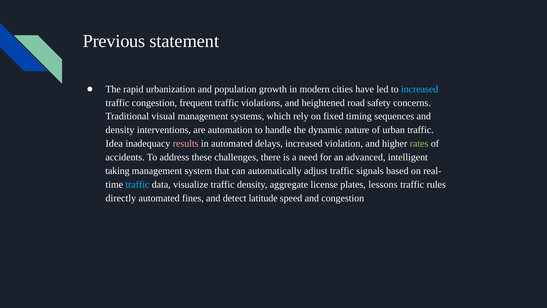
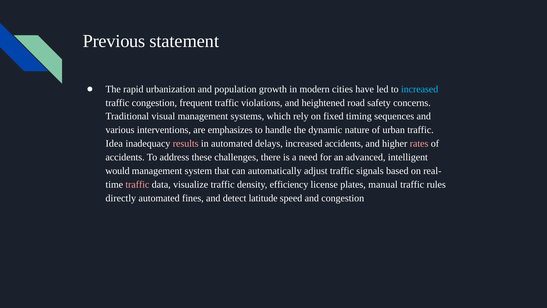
density at (120, 130): density -> various
automation: automation -> emphasizes
increased violation: violation -> accidents
rates colour: light green -> pink
taking: taking -> would
traffic at (137, 184) colour: light blue -> pink
aggregate: aggregate -> efficiency
lessons: lessons -> manual
